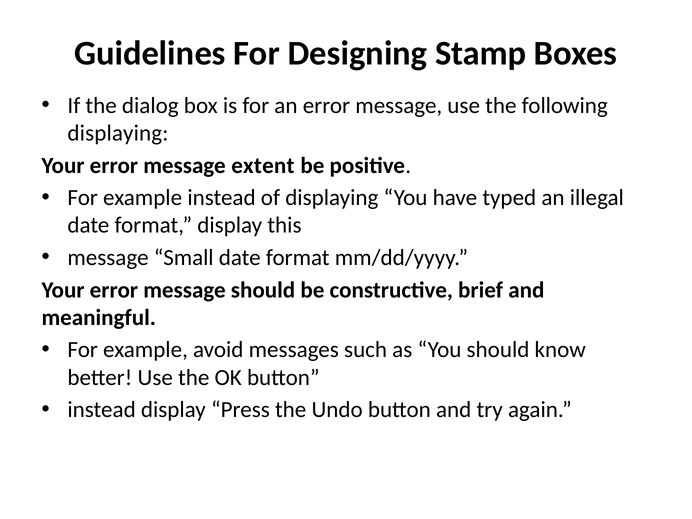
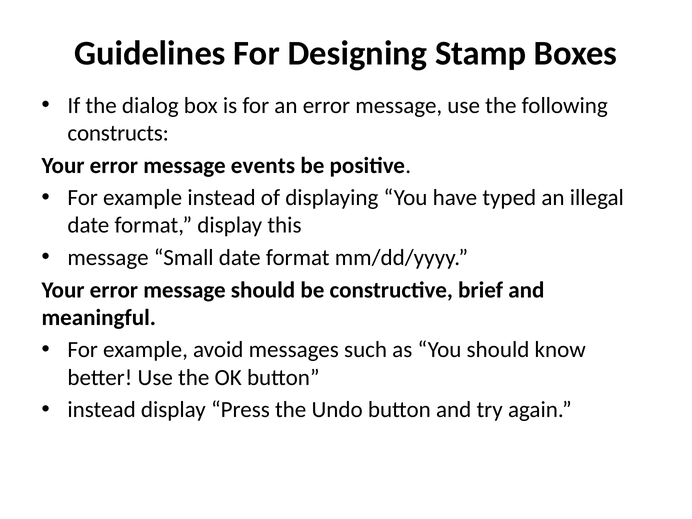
displaying at (118, 133): displaying -> constructs
extent: extent -> events
